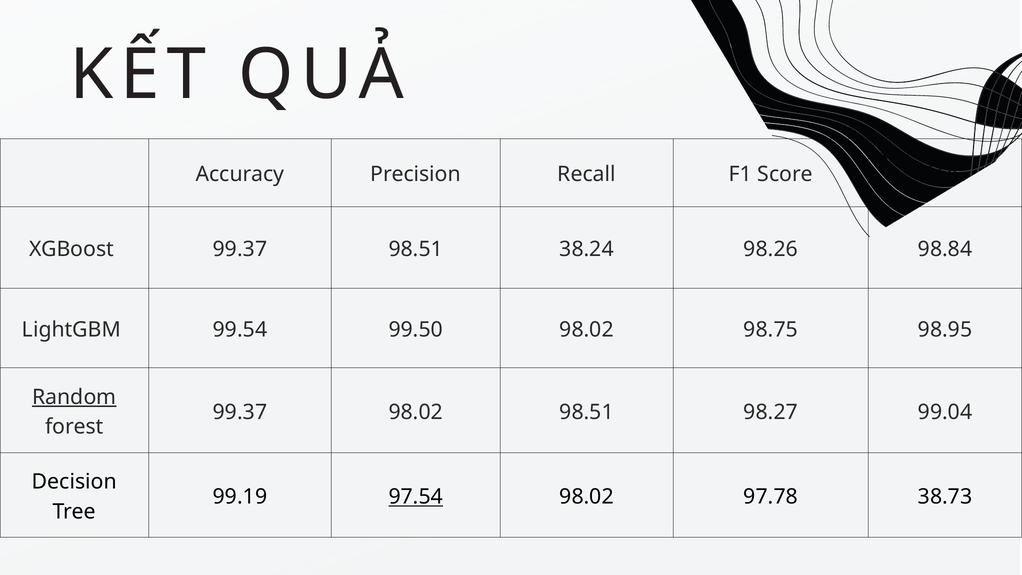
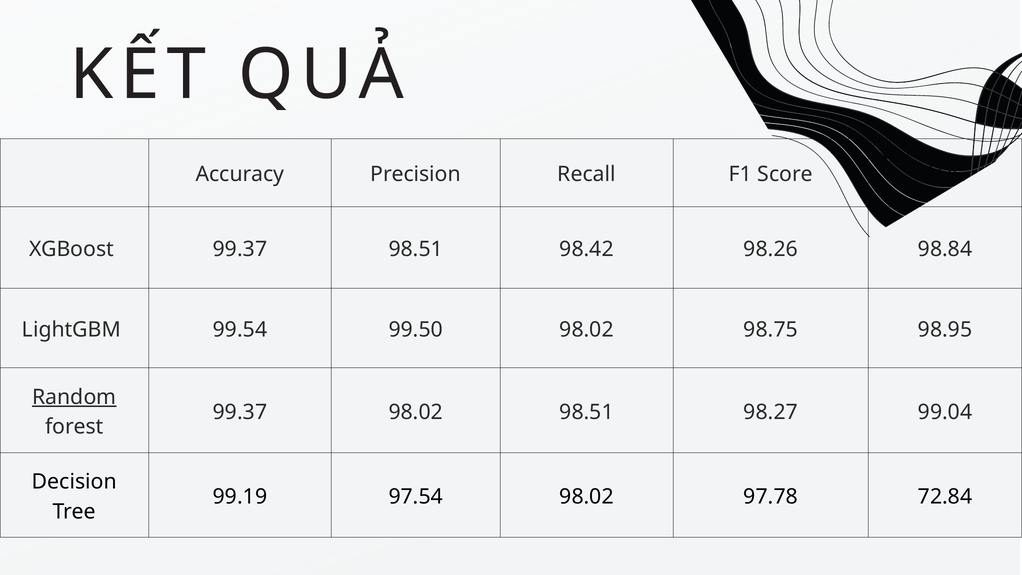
38.24: 38.24 -> 98.42
97.54 underline: present -> none
38.73: 38.73 -> 72.84
